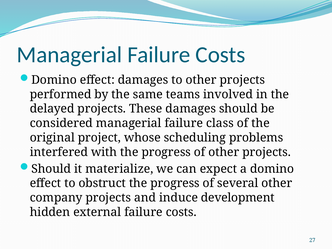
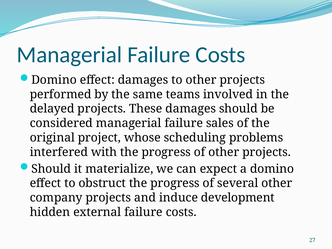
class: class -> sales
